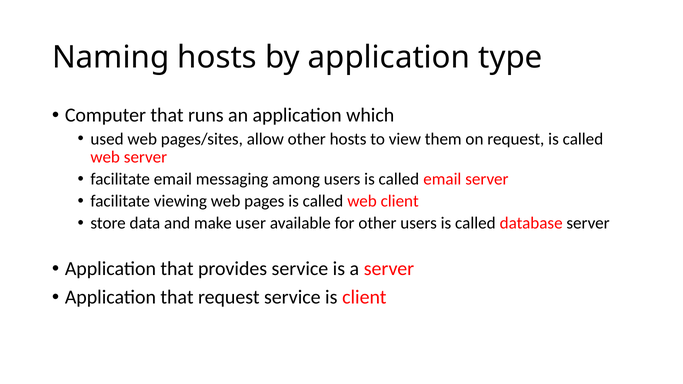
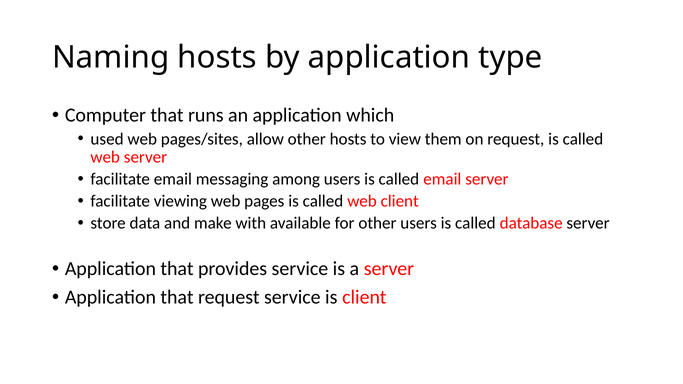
user: user -> with
